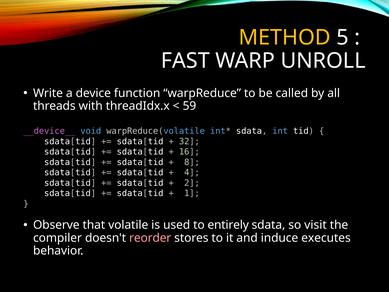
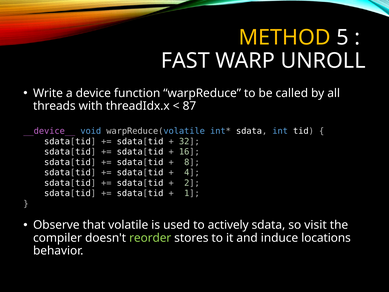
59: 59 -> 87
entirely: entirely -> actively
reorder colour: pink -> light green
executes: executes -> locations
